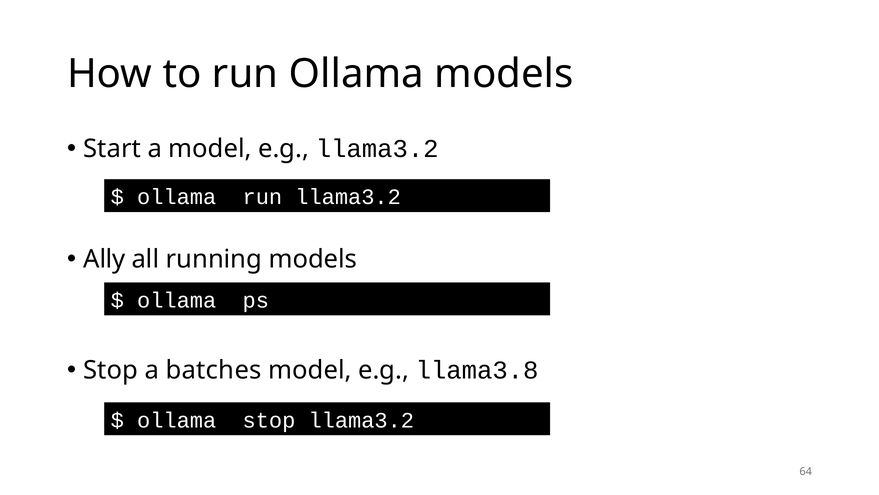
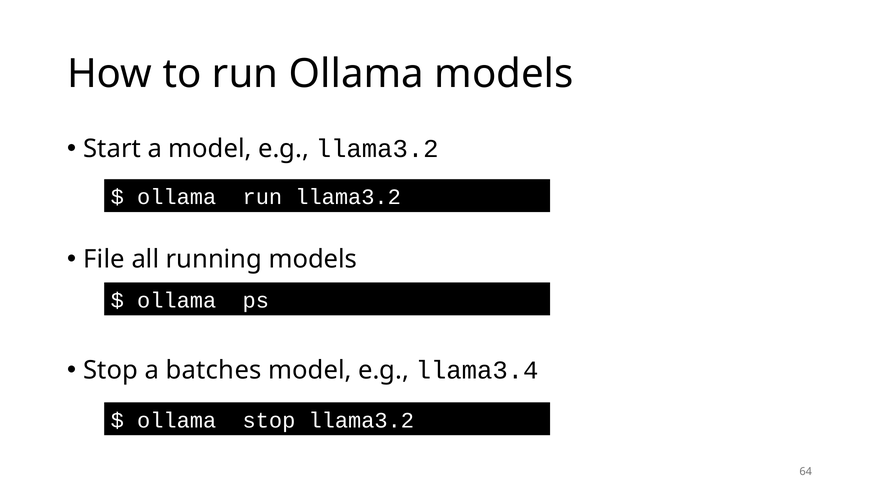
Ally: Ally -> File
llama3.8: llama3.8 -> llama3.4
